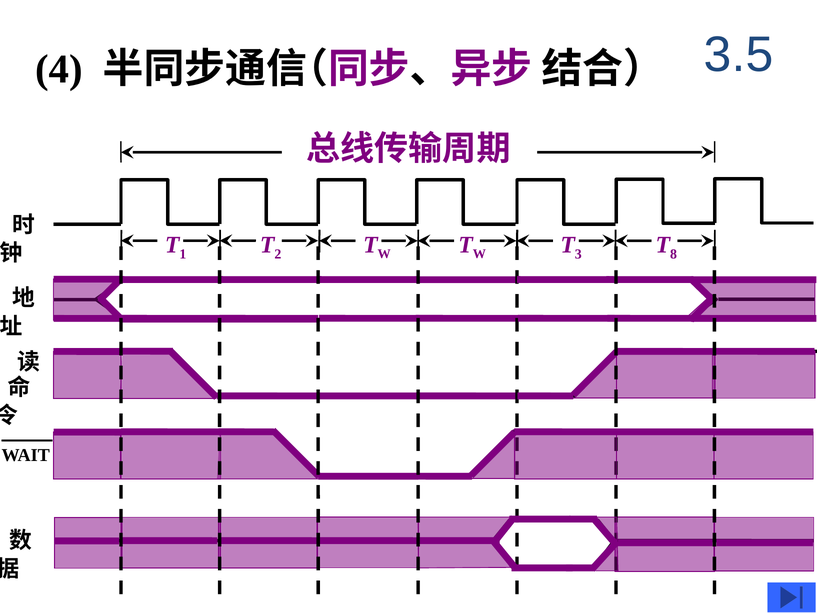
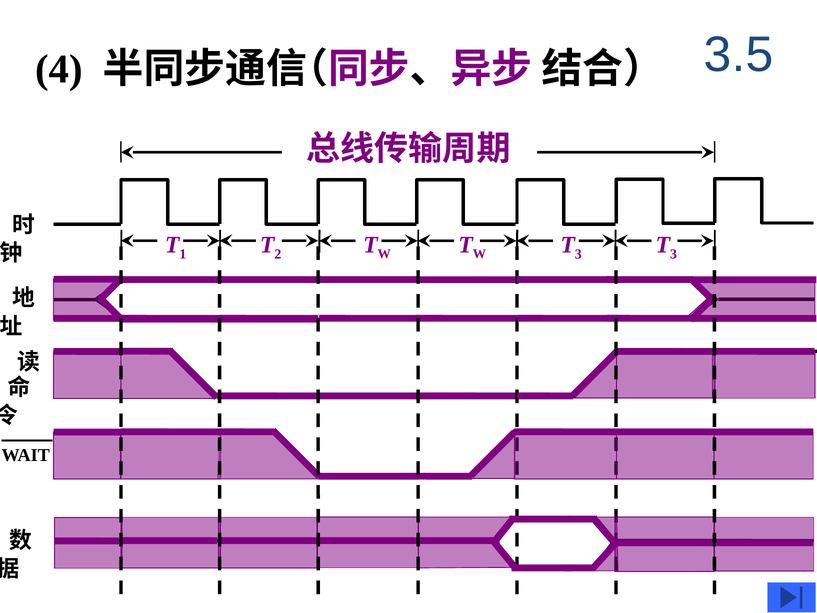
8 at (674, 254): 8 -> 3
